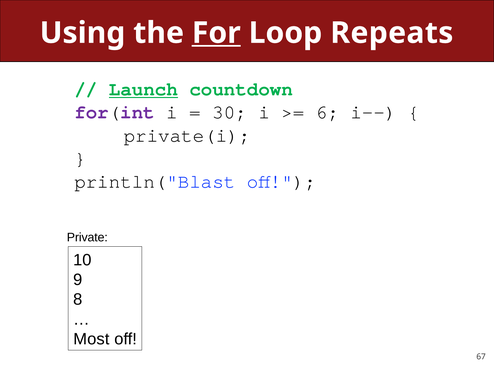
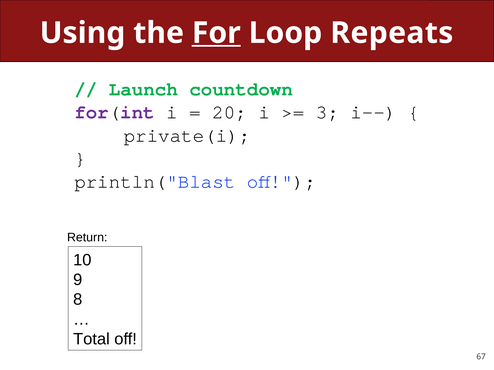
Launch underline: present -> none
30: 30 -> 20
6: 6 -> 3
Private: Private -> Return
Most: Most -> Total
